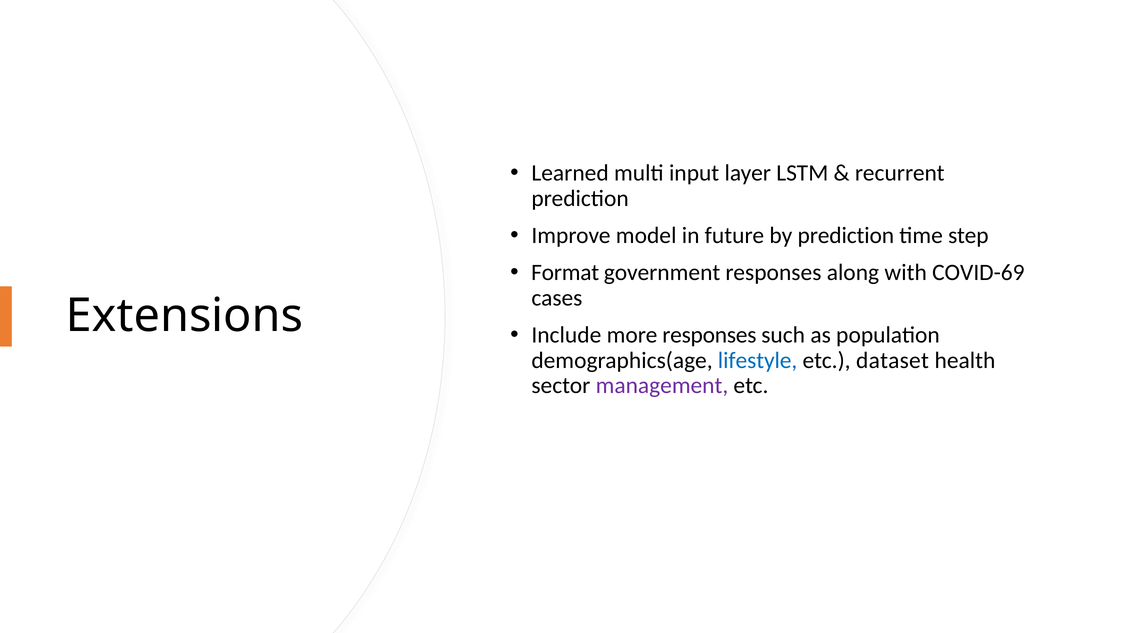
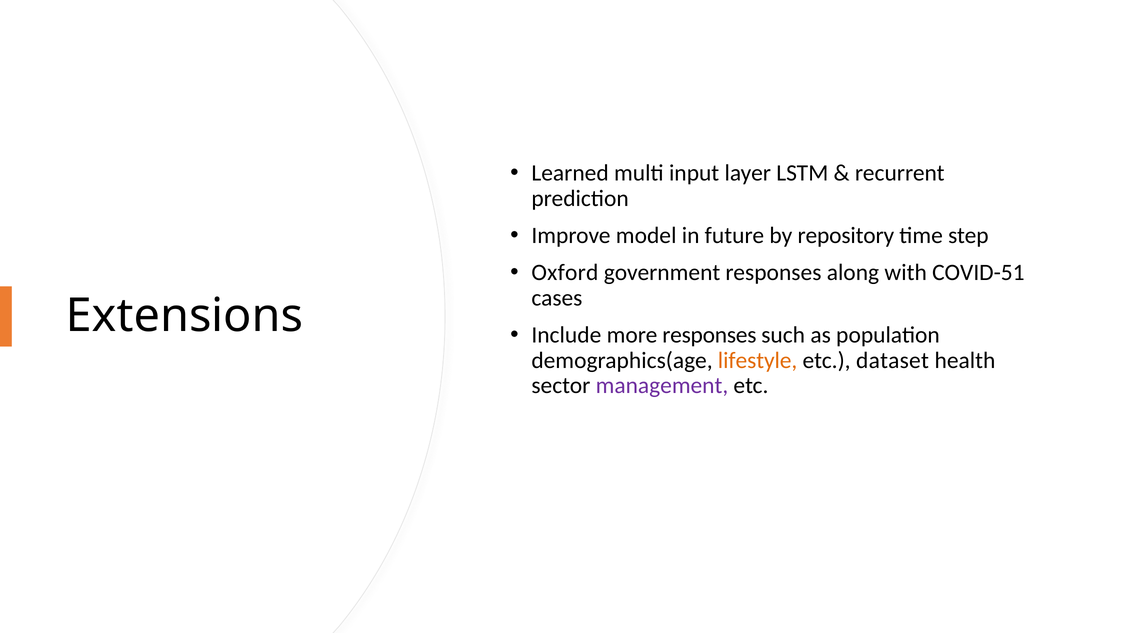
by prediction: prediction -> repository
Format: Format -> Oxford
COVID-69: COVID-69 -> COVID-51
lifestyle colour: blue -> orange
